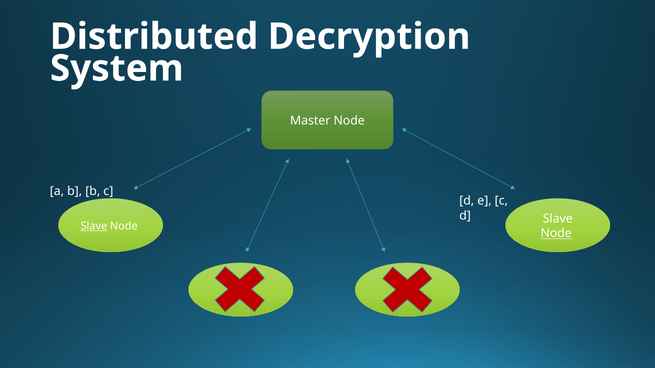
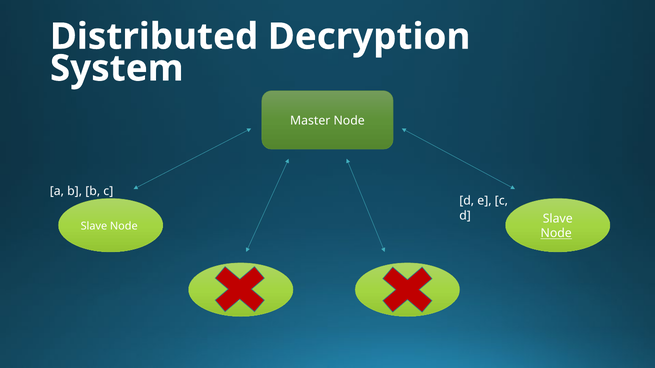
Slave at (94, 226) underline: present -> none
